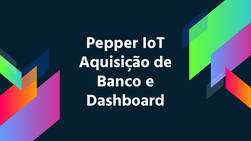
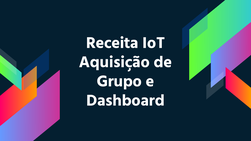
Pepper: Pepper -> Receita
Banco: Banco -> Grupo
